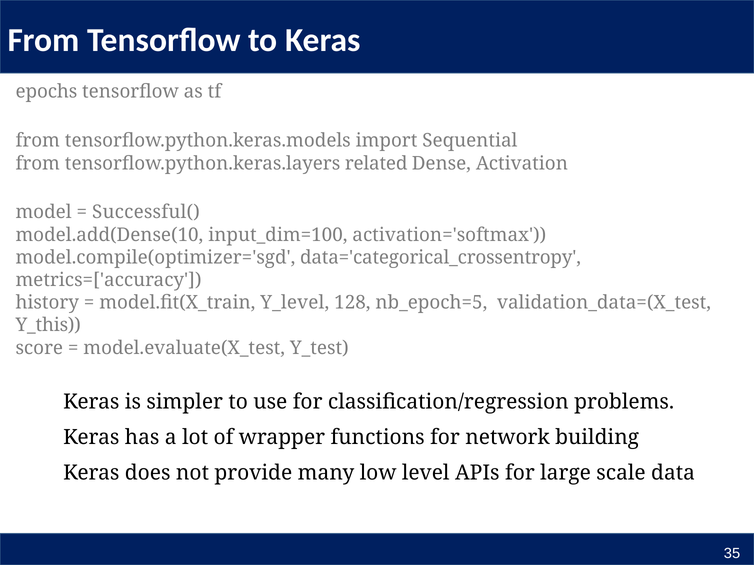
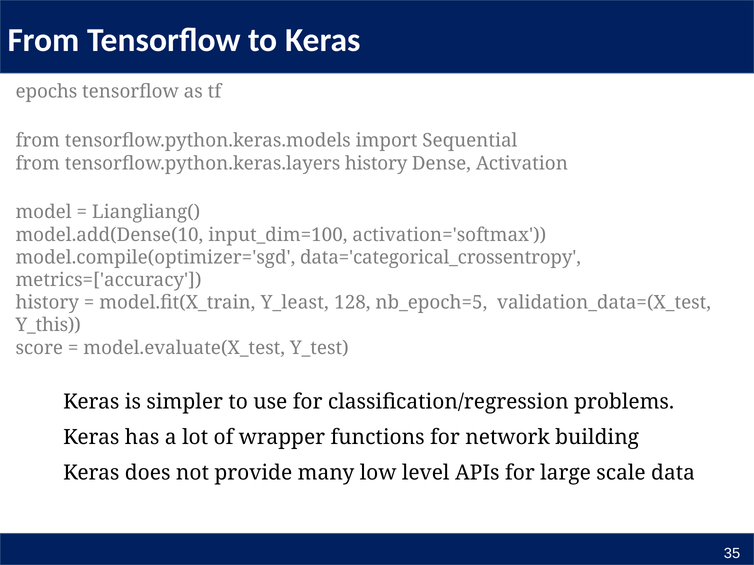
tensorflow.python.keras.layers related: related -> history
Successful(: Successful( -> Liangliang(
Y_level: Y_level -> Y_least
